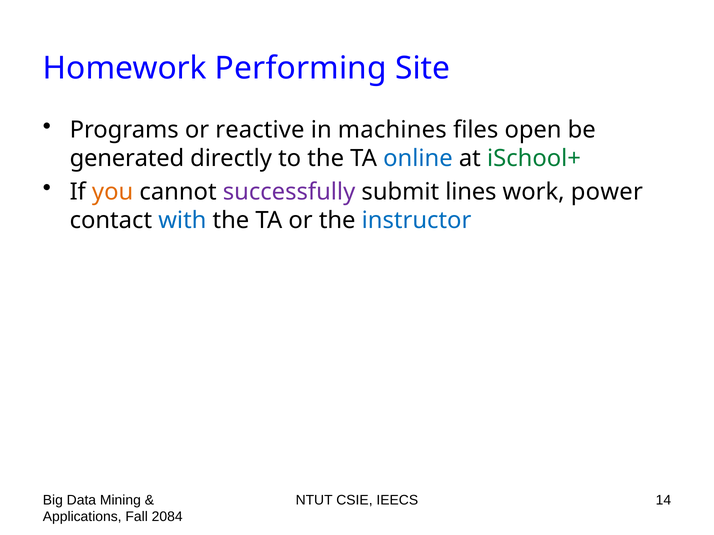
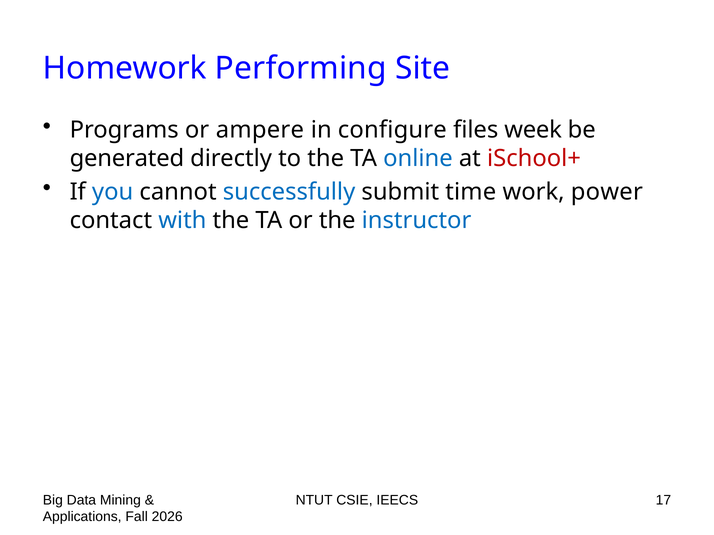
reactive: reactive -> ampere
machines: machines -> configure
open: open -> week
iSchool+ colour: green -> red
you colour: orange -> blue
successfully colour: purple -> blue
lines: lines -> time
14: 14 -> 17
2084: 2084 -> 2026
